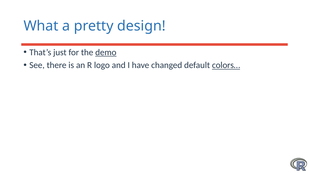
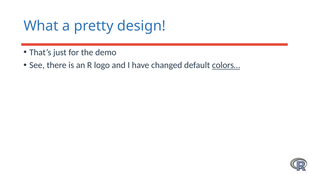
demo underline: present -> none
